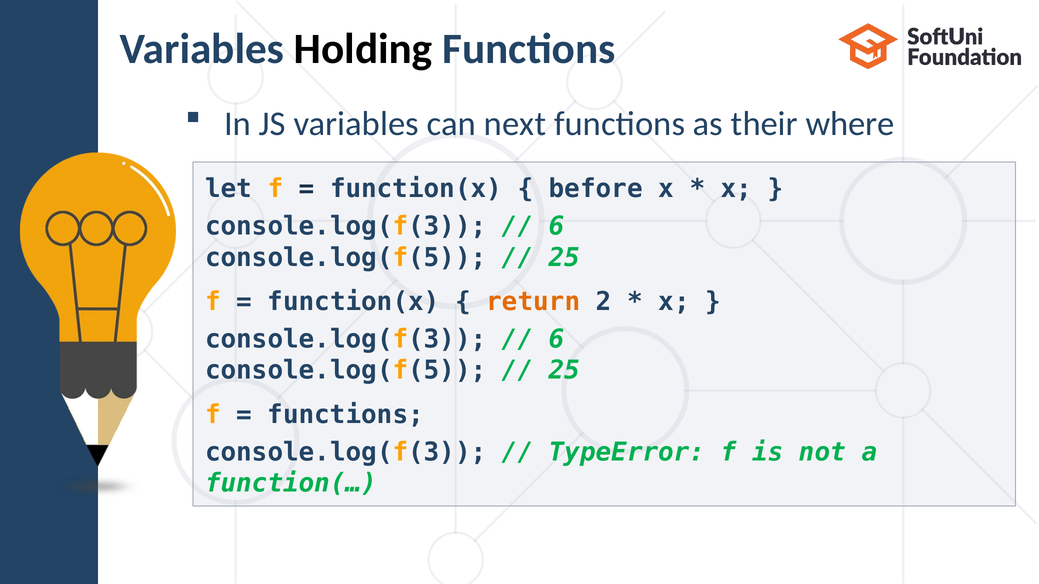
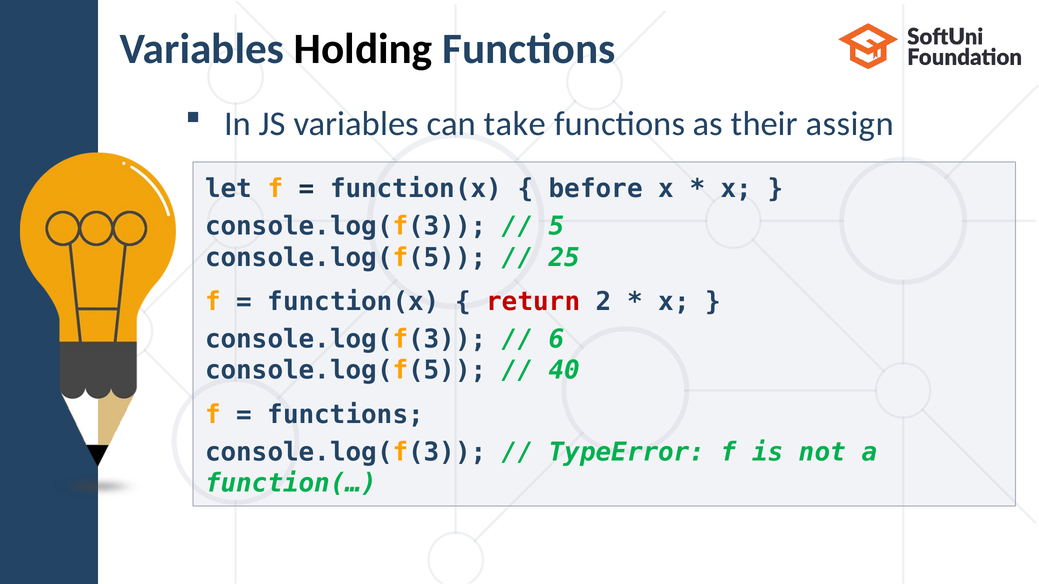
next: next -> take
where: where -> assign
6 at (557, 226): 6 -> 5
return colour: orange -> red
25 at (564, 371): 25 -> 40
